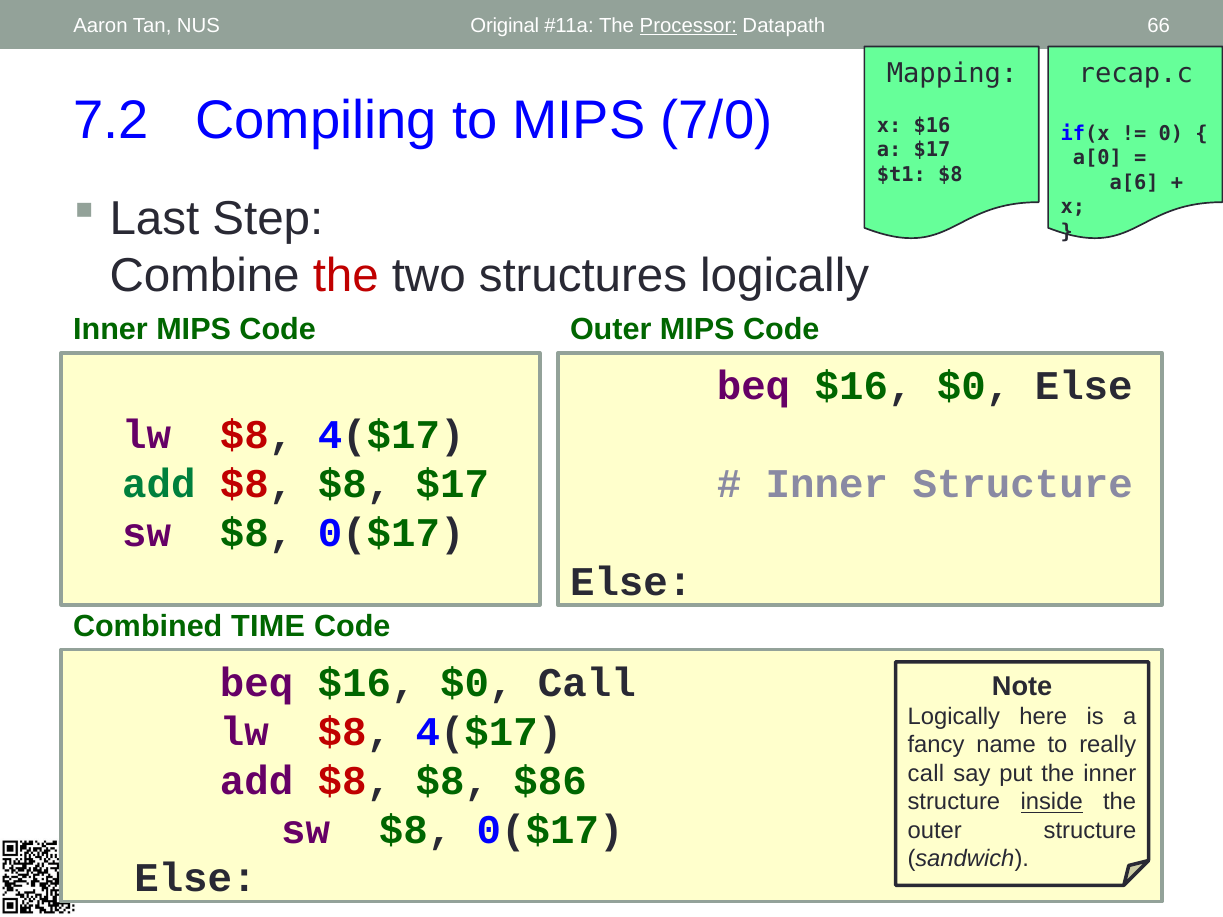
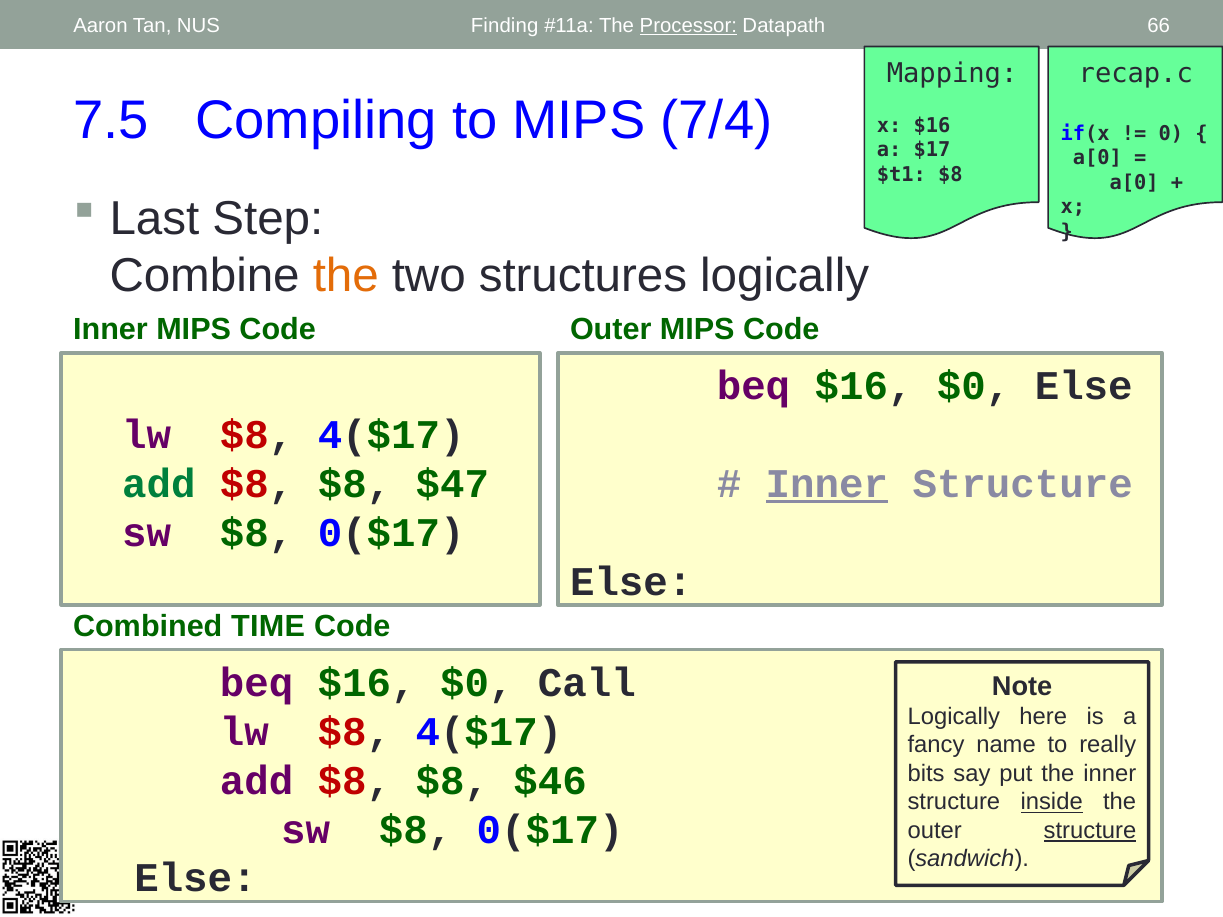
Original: Original -> Finding
7.2: 7.2 -> 7.5
7/0: 7/0 -> 7/4
a[6 at (1134, 183): a[6 -> a[0
the at (346, 276) colour: red -> orange
$8 $17: $17 -> $47
Inner at (827, 484) underline: none -> present
call at (926, 774): call -> bits
$86: $86 -> $46
structure at (1090, 831) underline: none -> present
